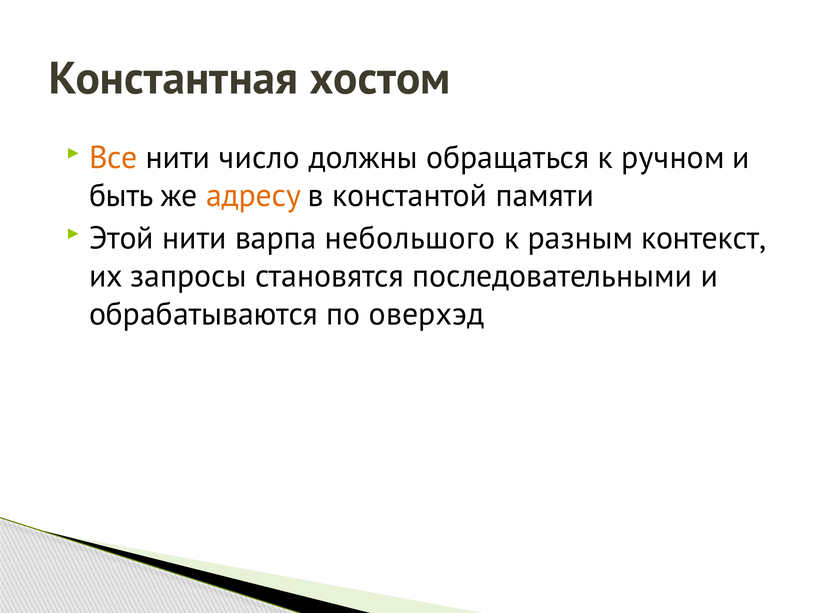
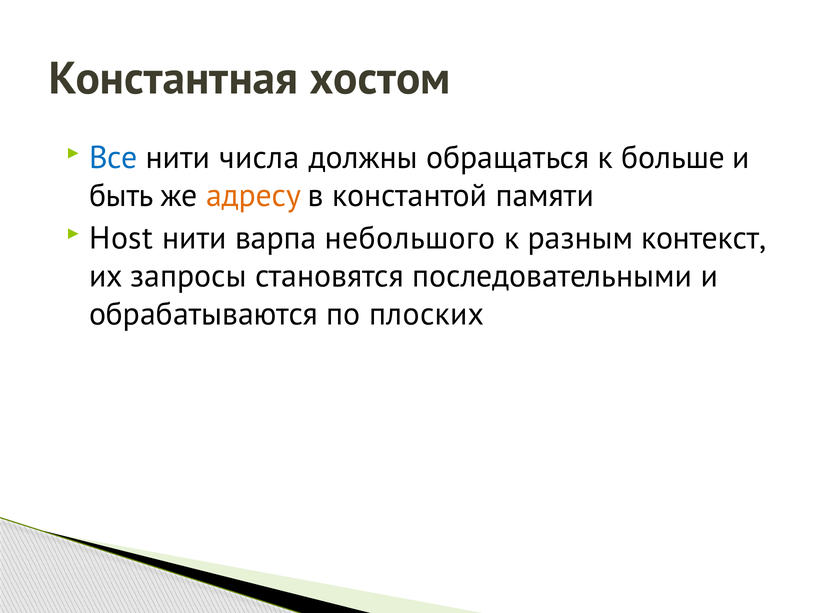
Все colour: orange -> blue
число: число -> числа
ручном: ручном -> больше
Этой: Этой -> Host
оверхэд: оверхэд -> плоских
